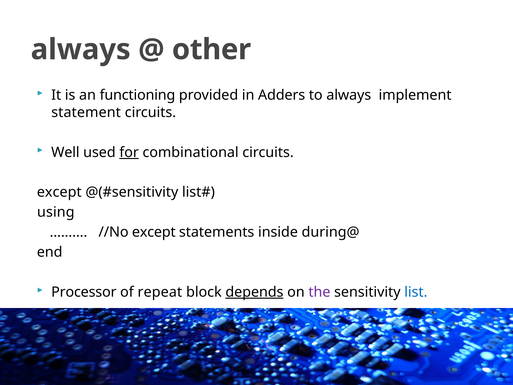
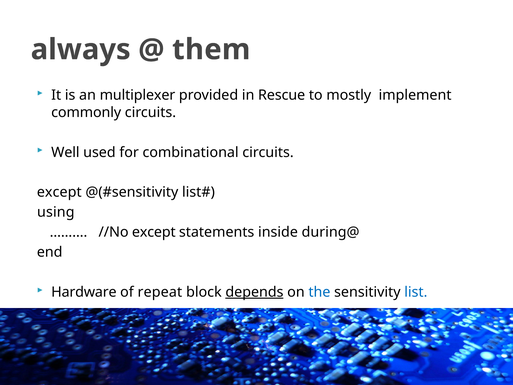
other: other -> them
functioning: functioning -> multiplexer
Adders: Adders -> Rescue
to always: always -> mostly
statement: statement -> commonly
for underline: present -> none
Processor: Processor -> Hardware
the colour: purple -> blue
